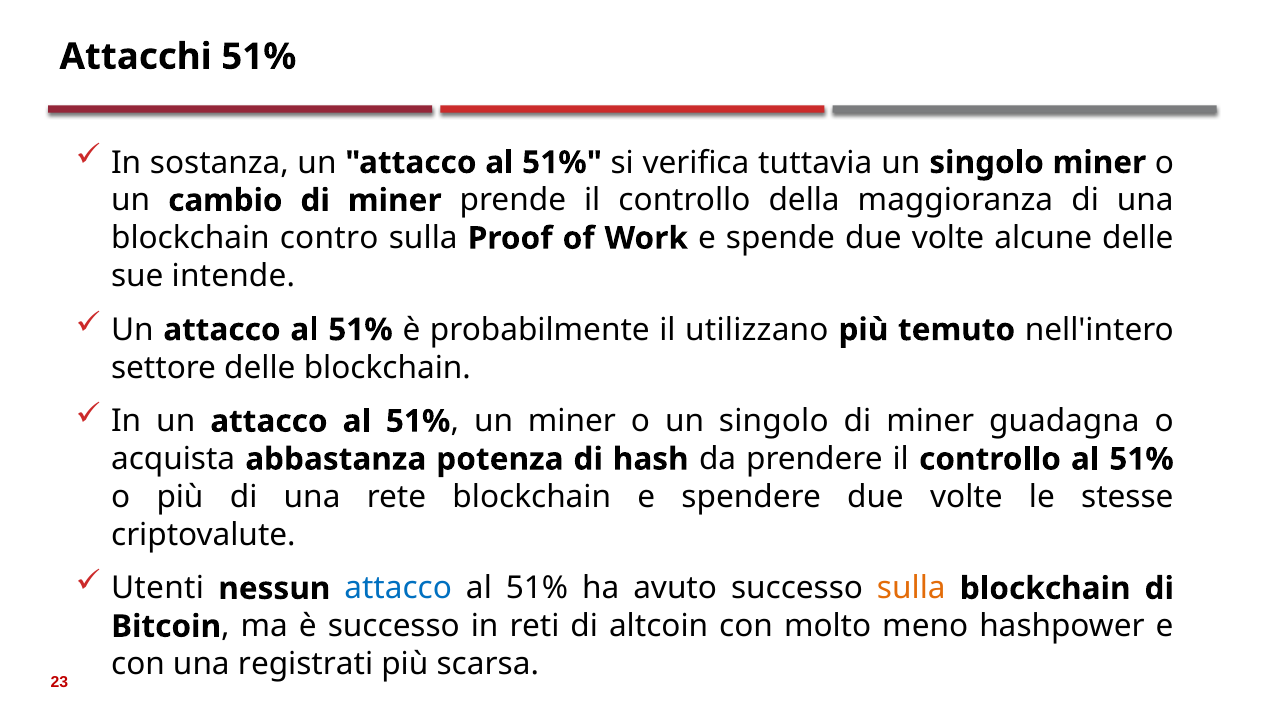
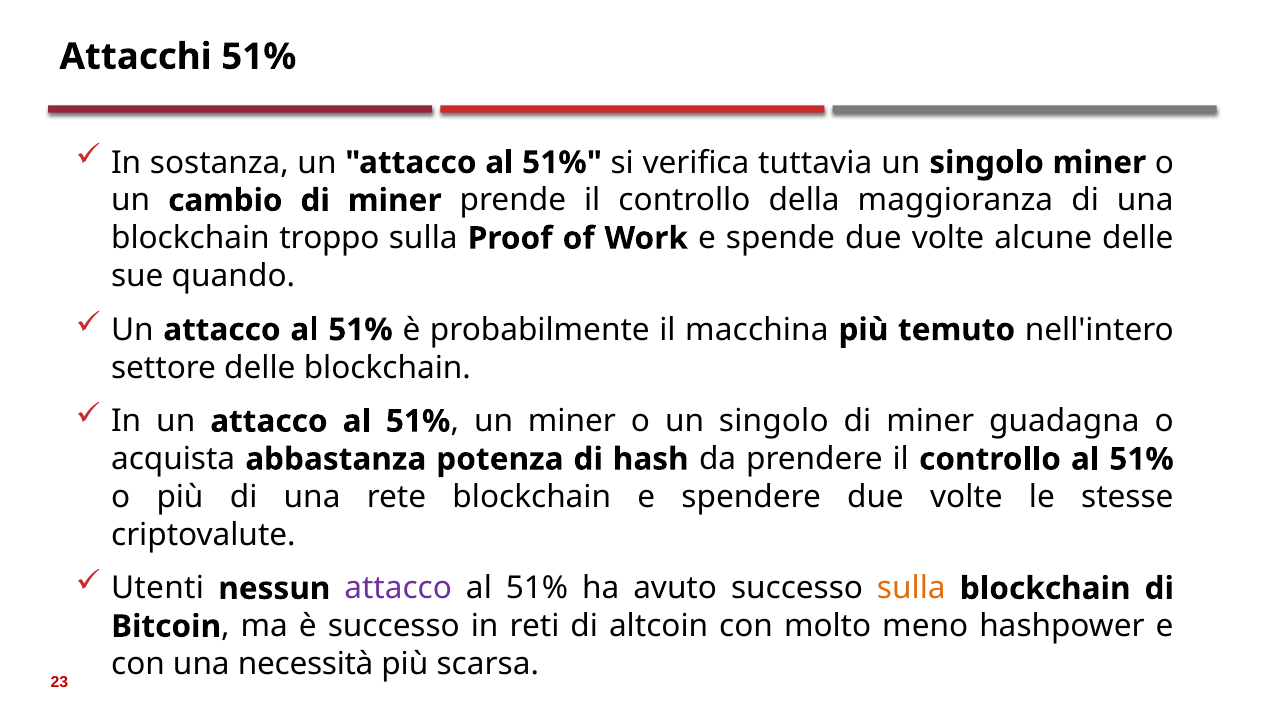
contro: contro -> troppo
intende: intende -> quando
utilizzano: utilizzano -> macchina
attacco at (398, 589) colour: blue -> purple
registrati: registrati -> necessità
